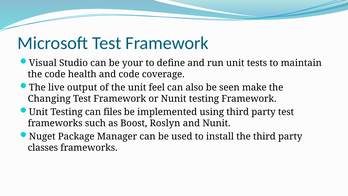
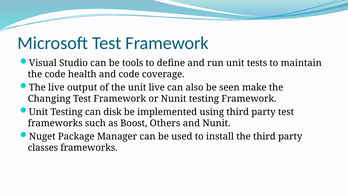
your: your -> tools
unit feel: feel -> live
files: files -> disk
Roslyn: Roslyn -> Others
